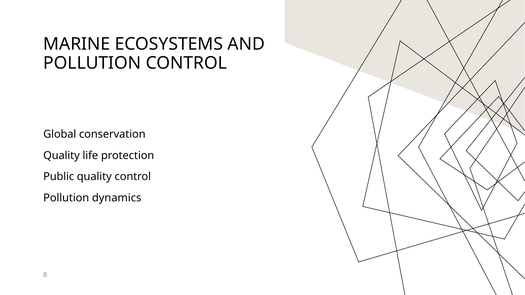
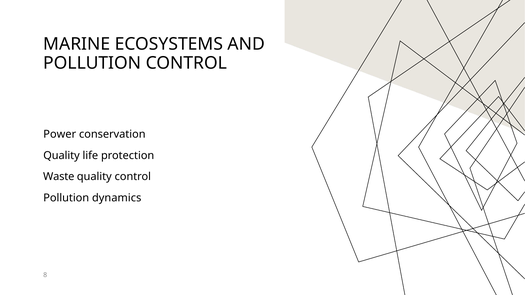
Global: Global -> Power
Public: Public -> Waste
